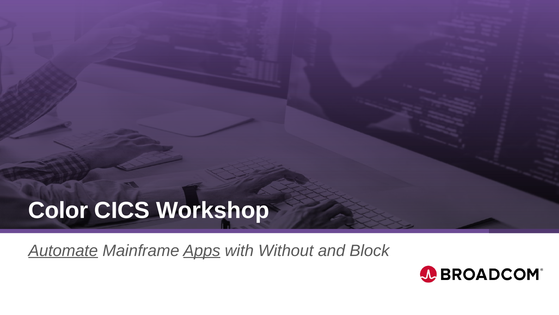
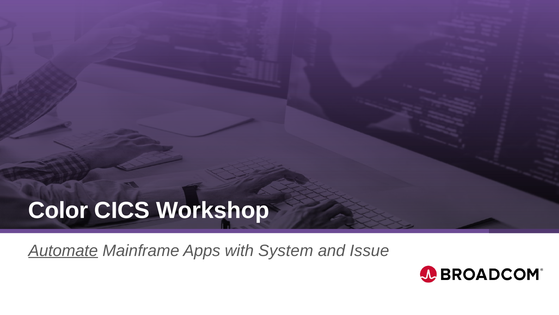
Apps underline: present -> none
Without: Without -> System
Block: Block -> Issue
